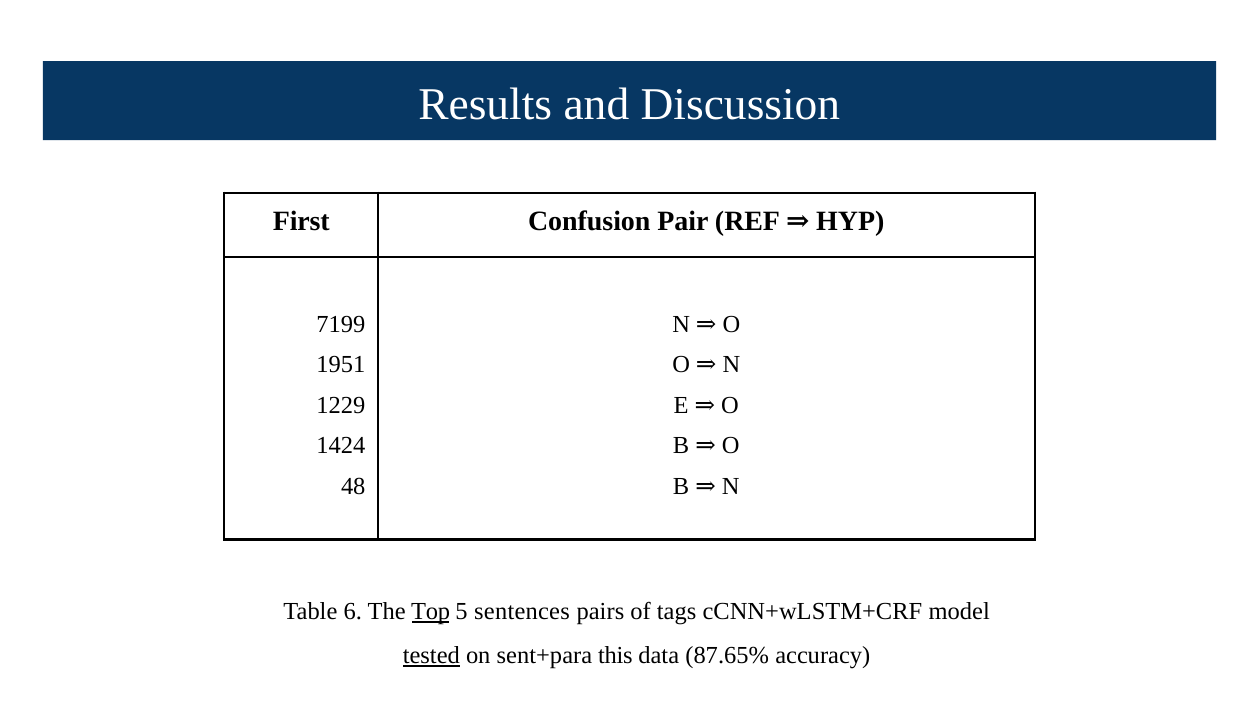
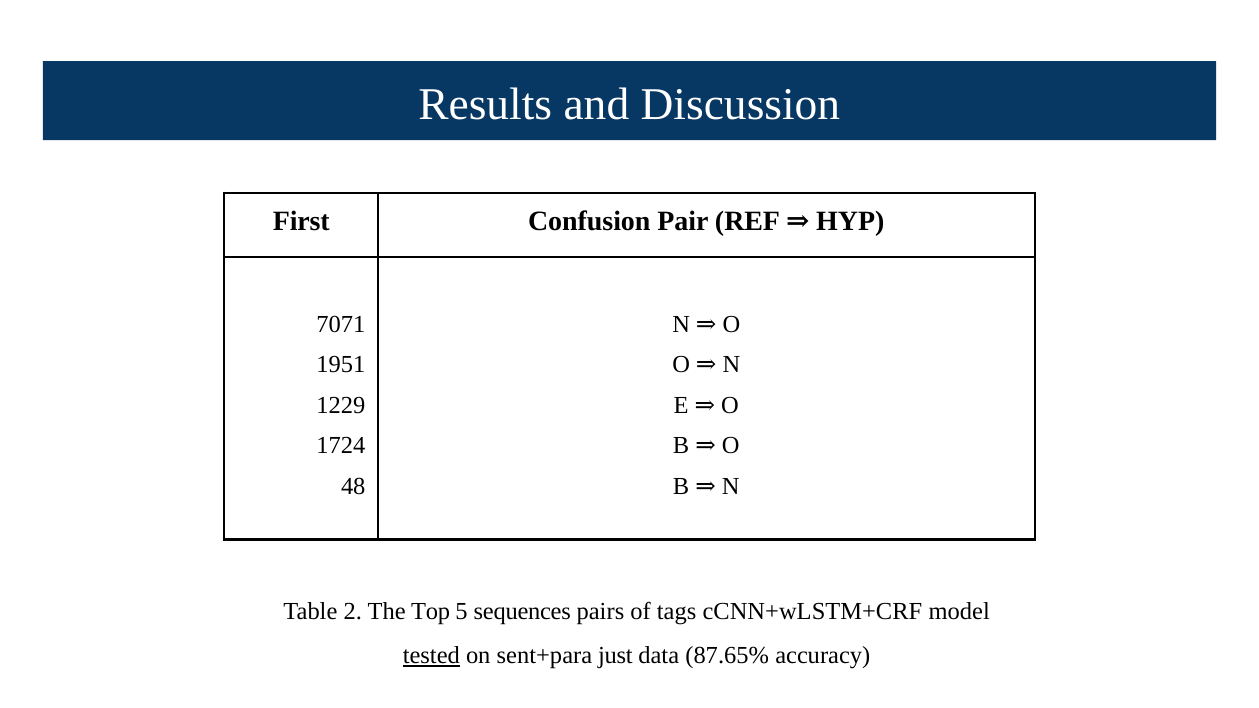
7199: 7199 -> 7071
1424: 1424 -> 1724
6: 6 -> 2
Top underline: present -> none
sentences: sentences -> sequences
this: this -> just
